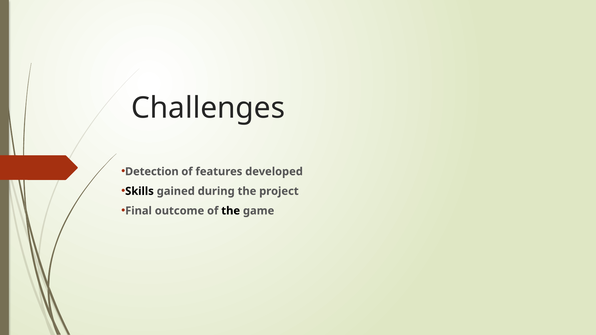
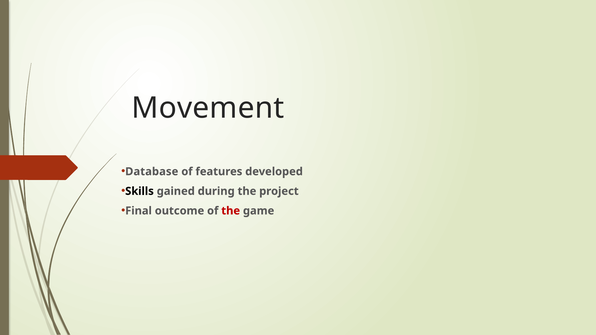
Challenges: Challenges -> Movement
Detection: Detection -> Database
the at (231, 211) colour: black -> red
